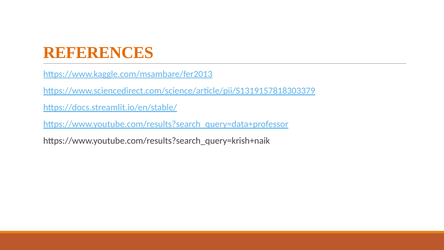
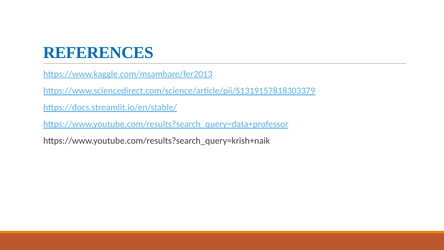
REFERENCES colour: orange -> blue
